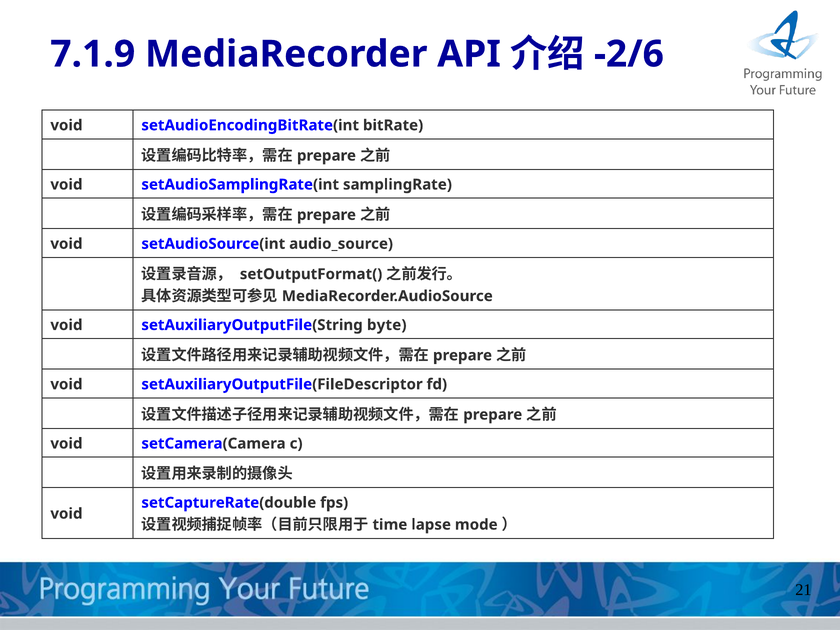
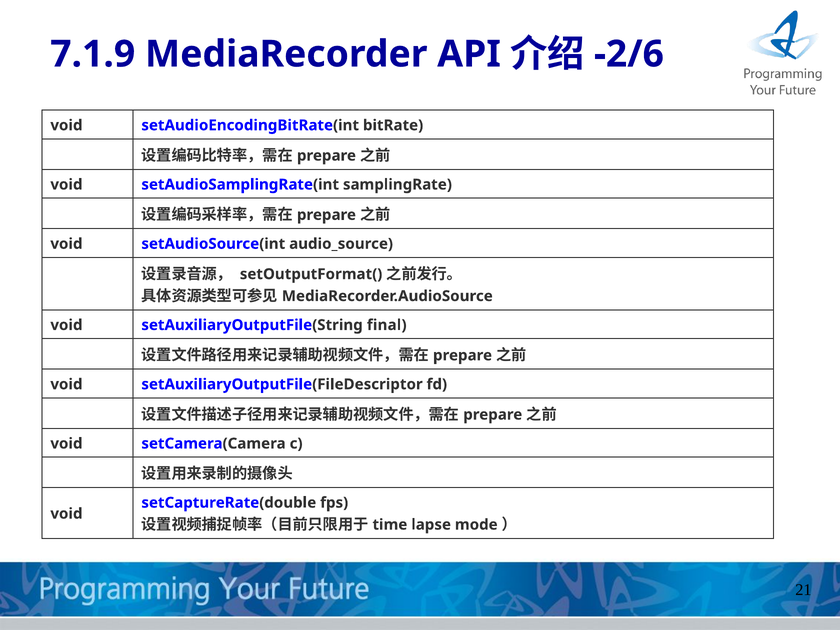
byte: byte -> final
